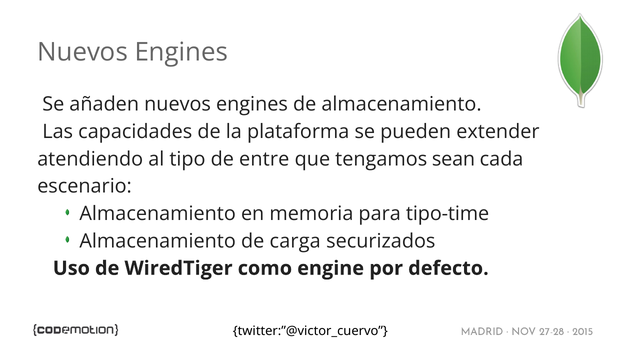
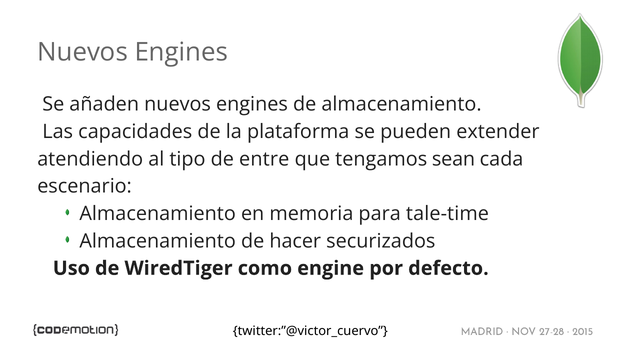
tipo-time: tipo-time -> tale-time
carga: carga -> hacer
